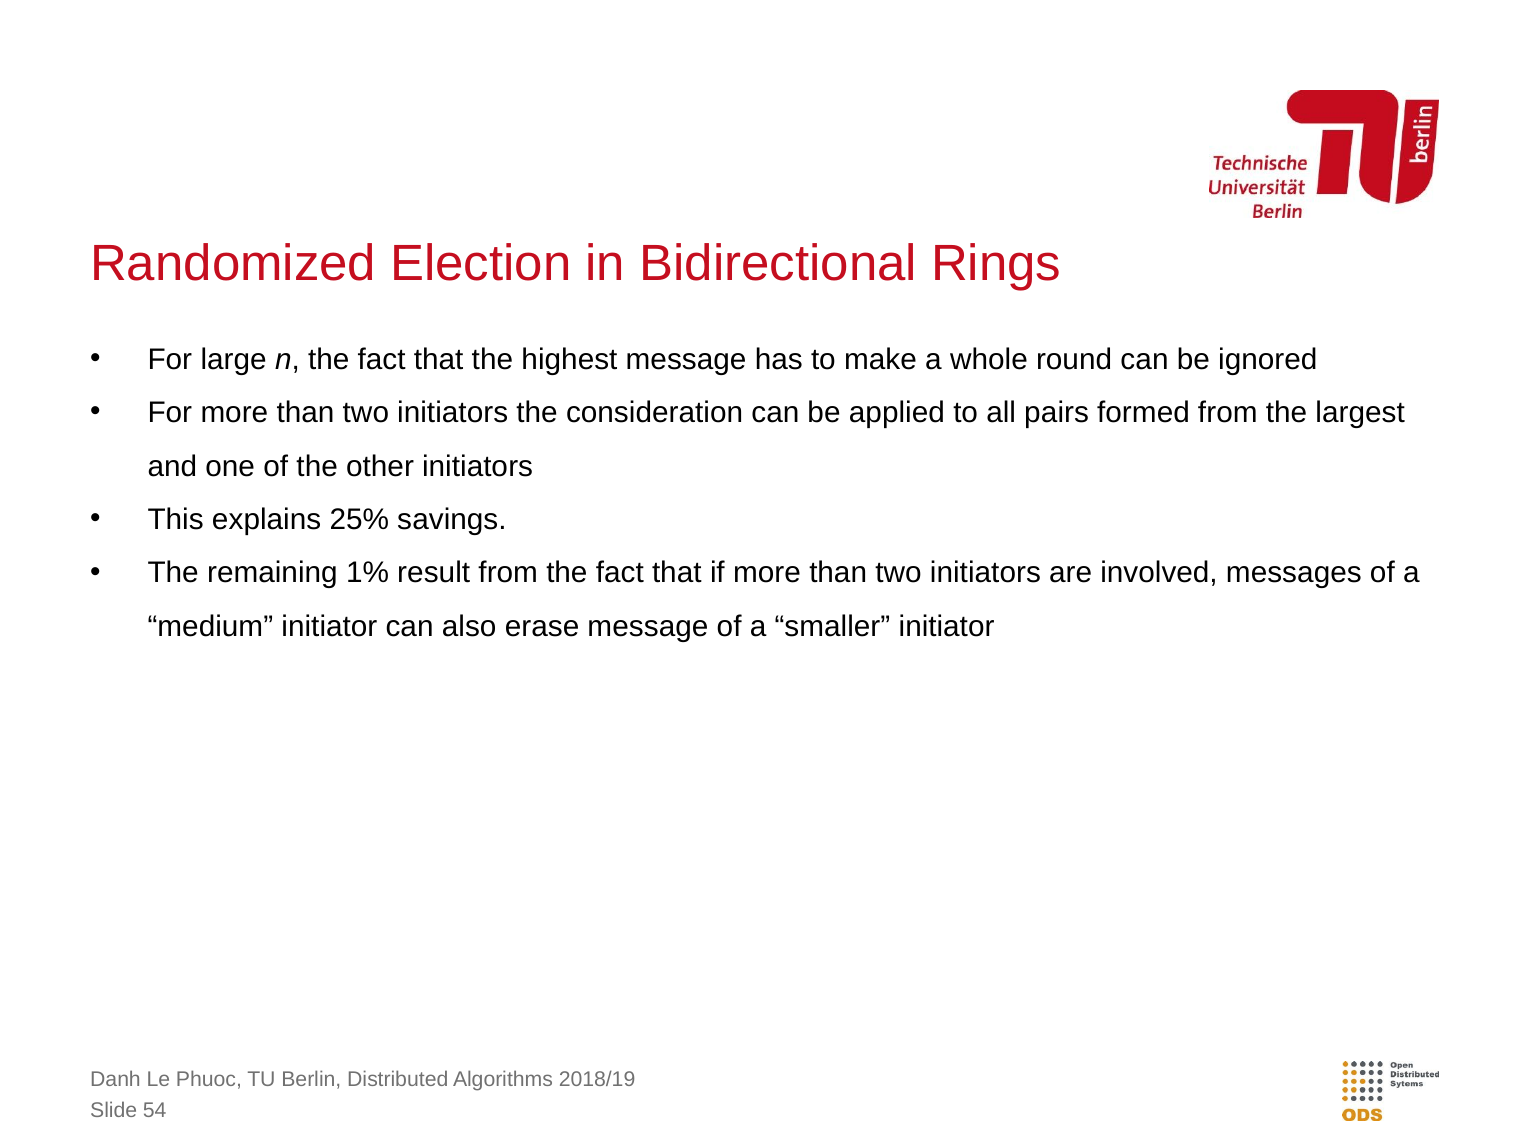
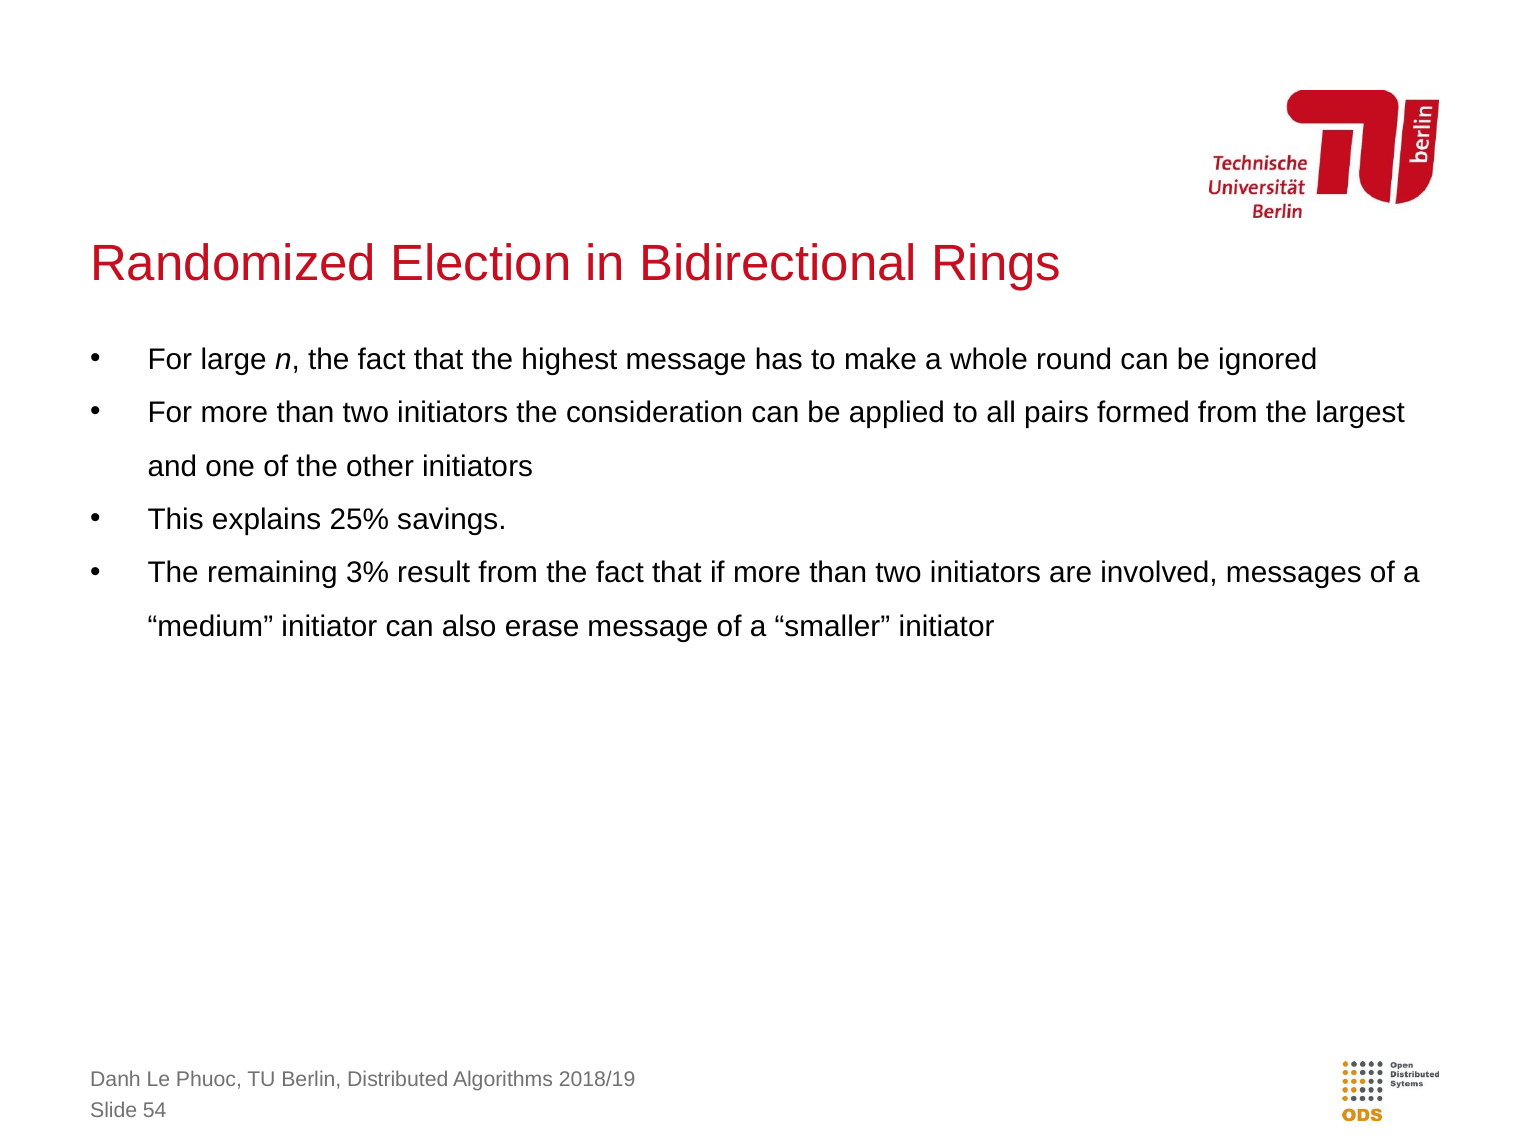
1%: 1% -> 3%
